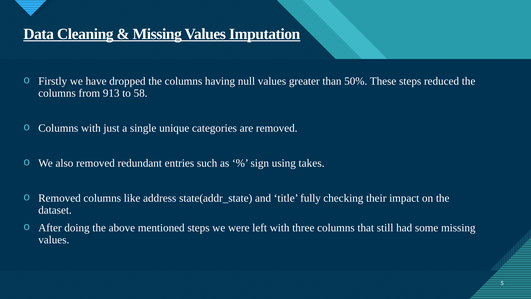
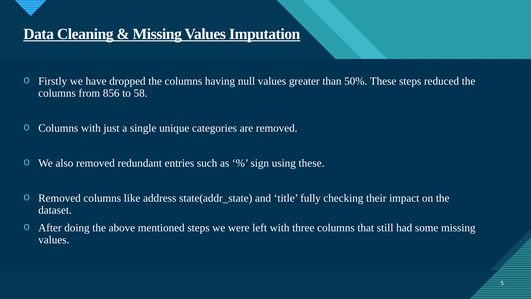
913: 913 -> 856
using takes: takes -> these
